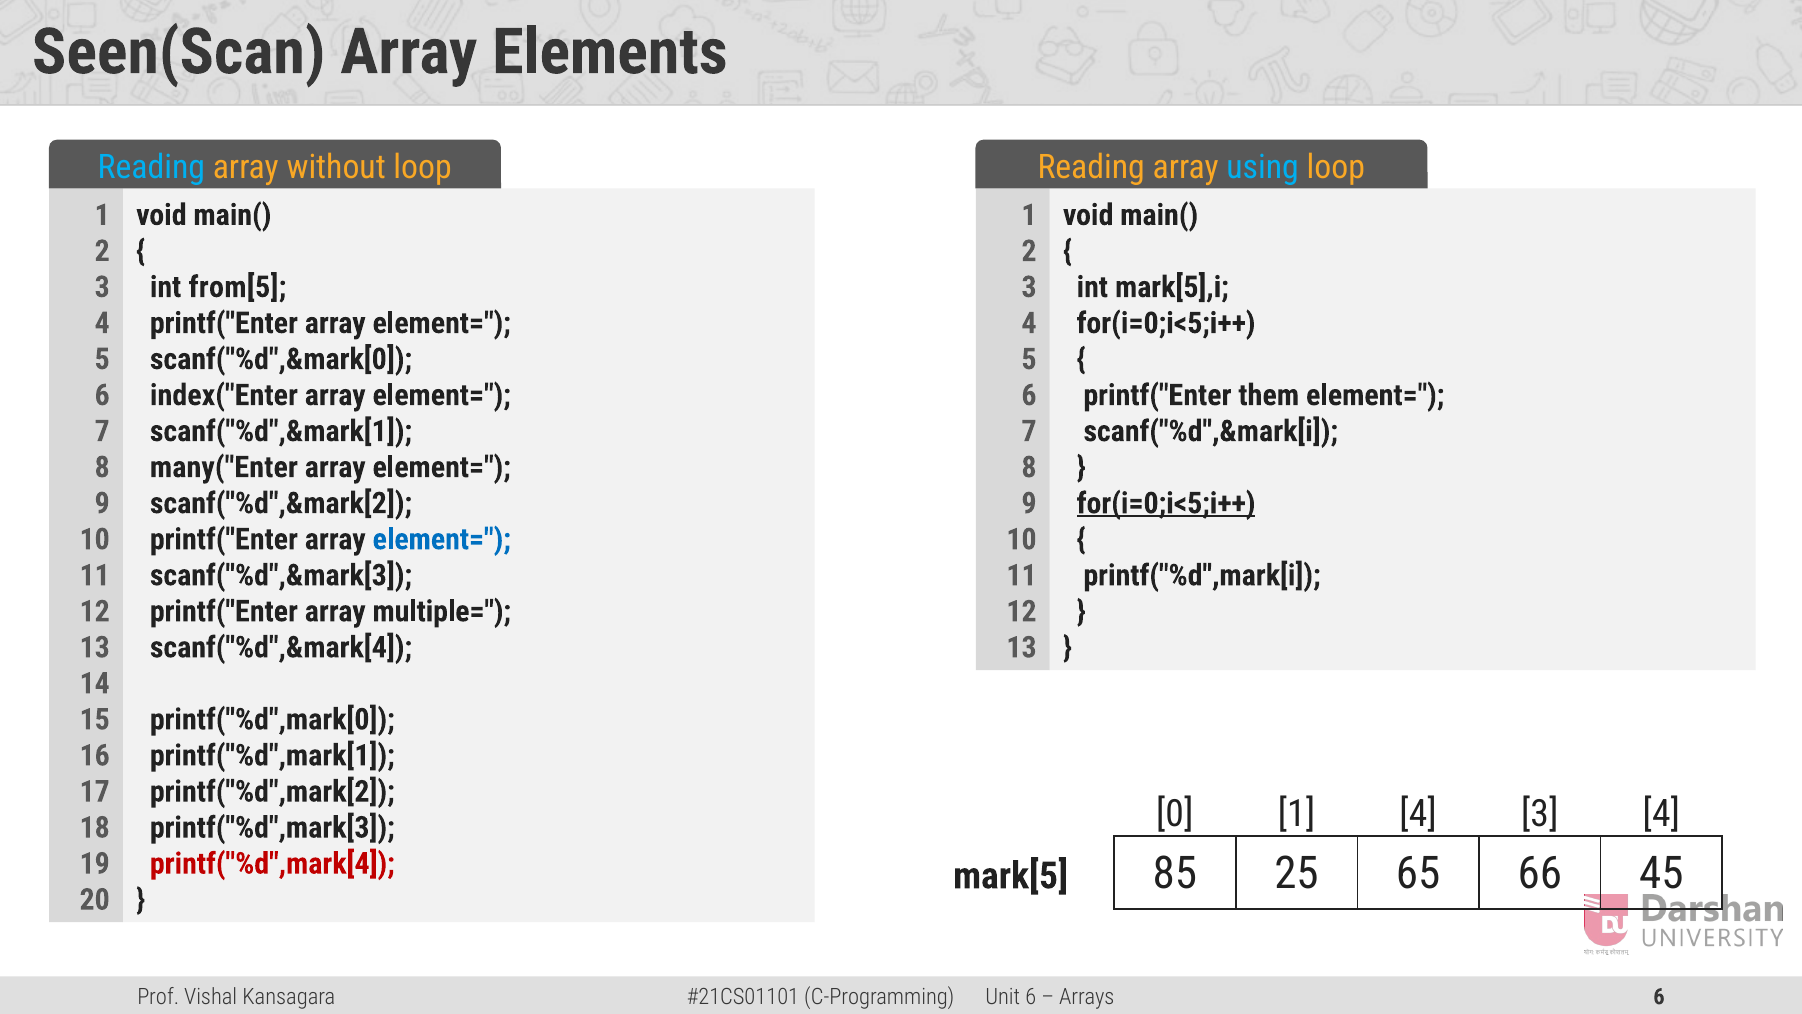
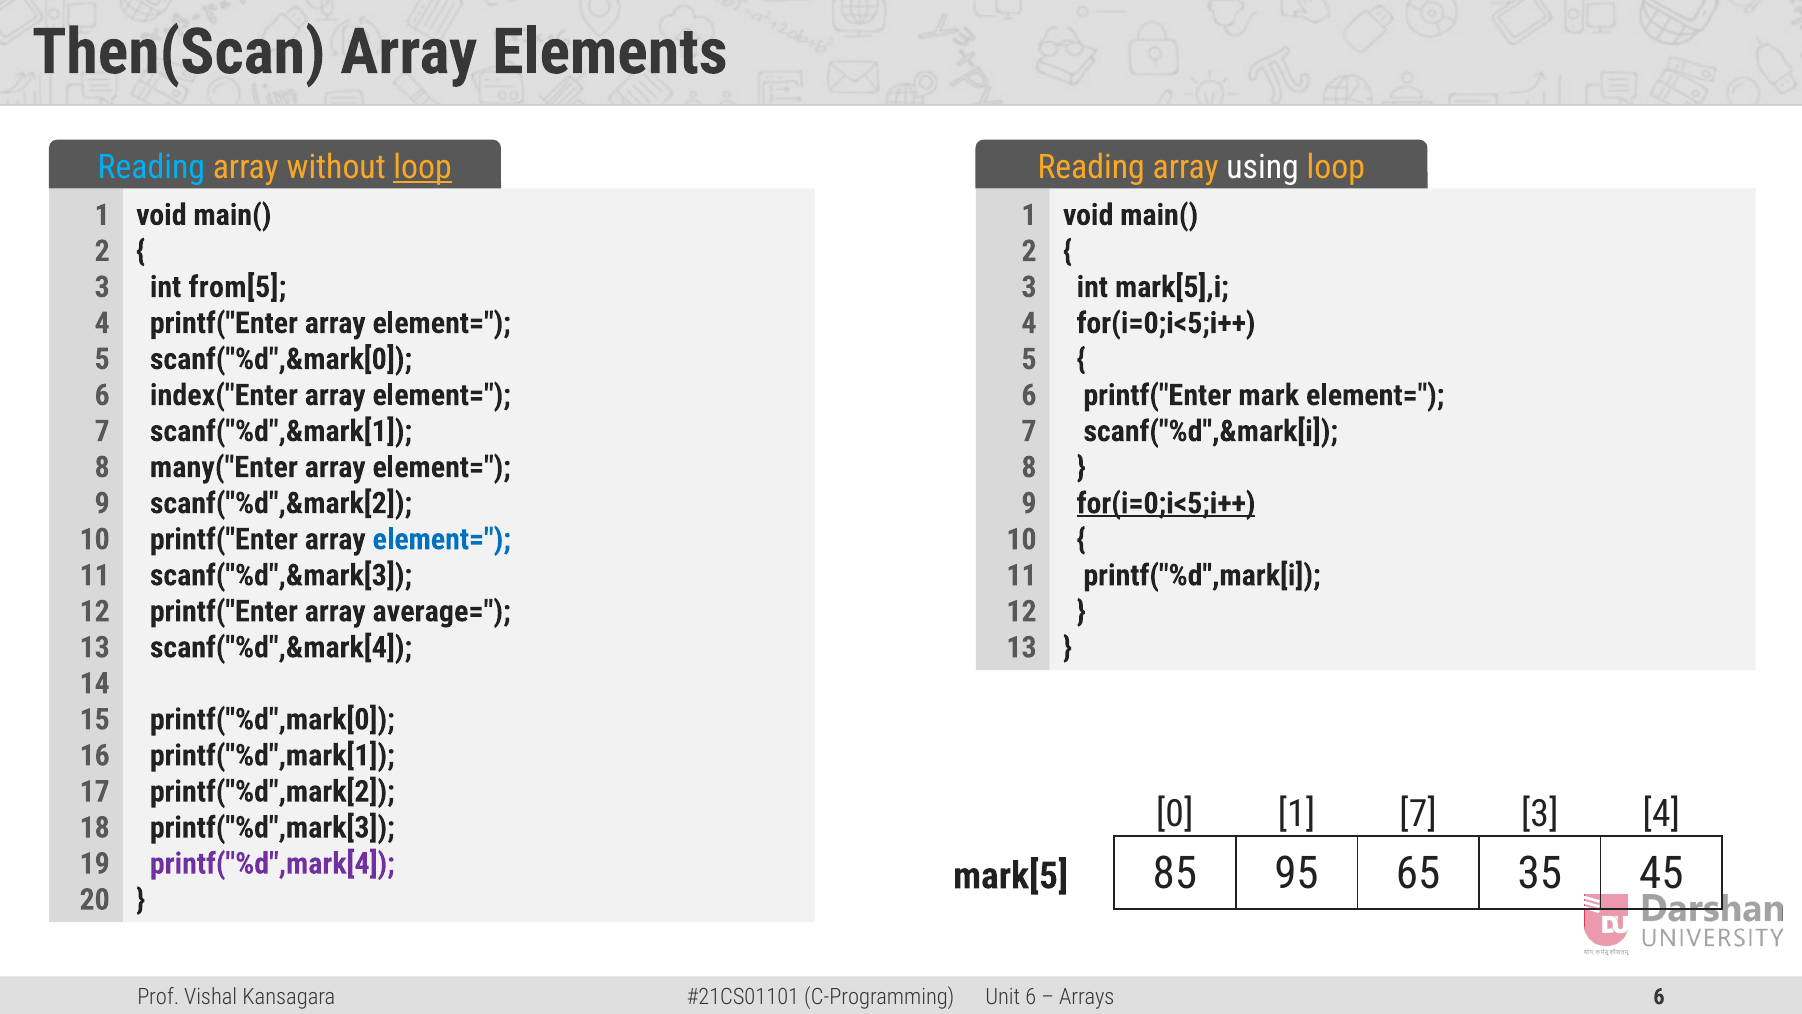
Seen(Scan: Seen(Scan -> Then(Scan
loop at (423, 167) underline: none -> present
using colour: light blue -> white
them: them -> mark
multiple=: multiple= -> average=
1 4: 4 -> 7
printf("%d",mark[4 colour: red -> purple
25: 25 -> 95
66: 66 -> 35
